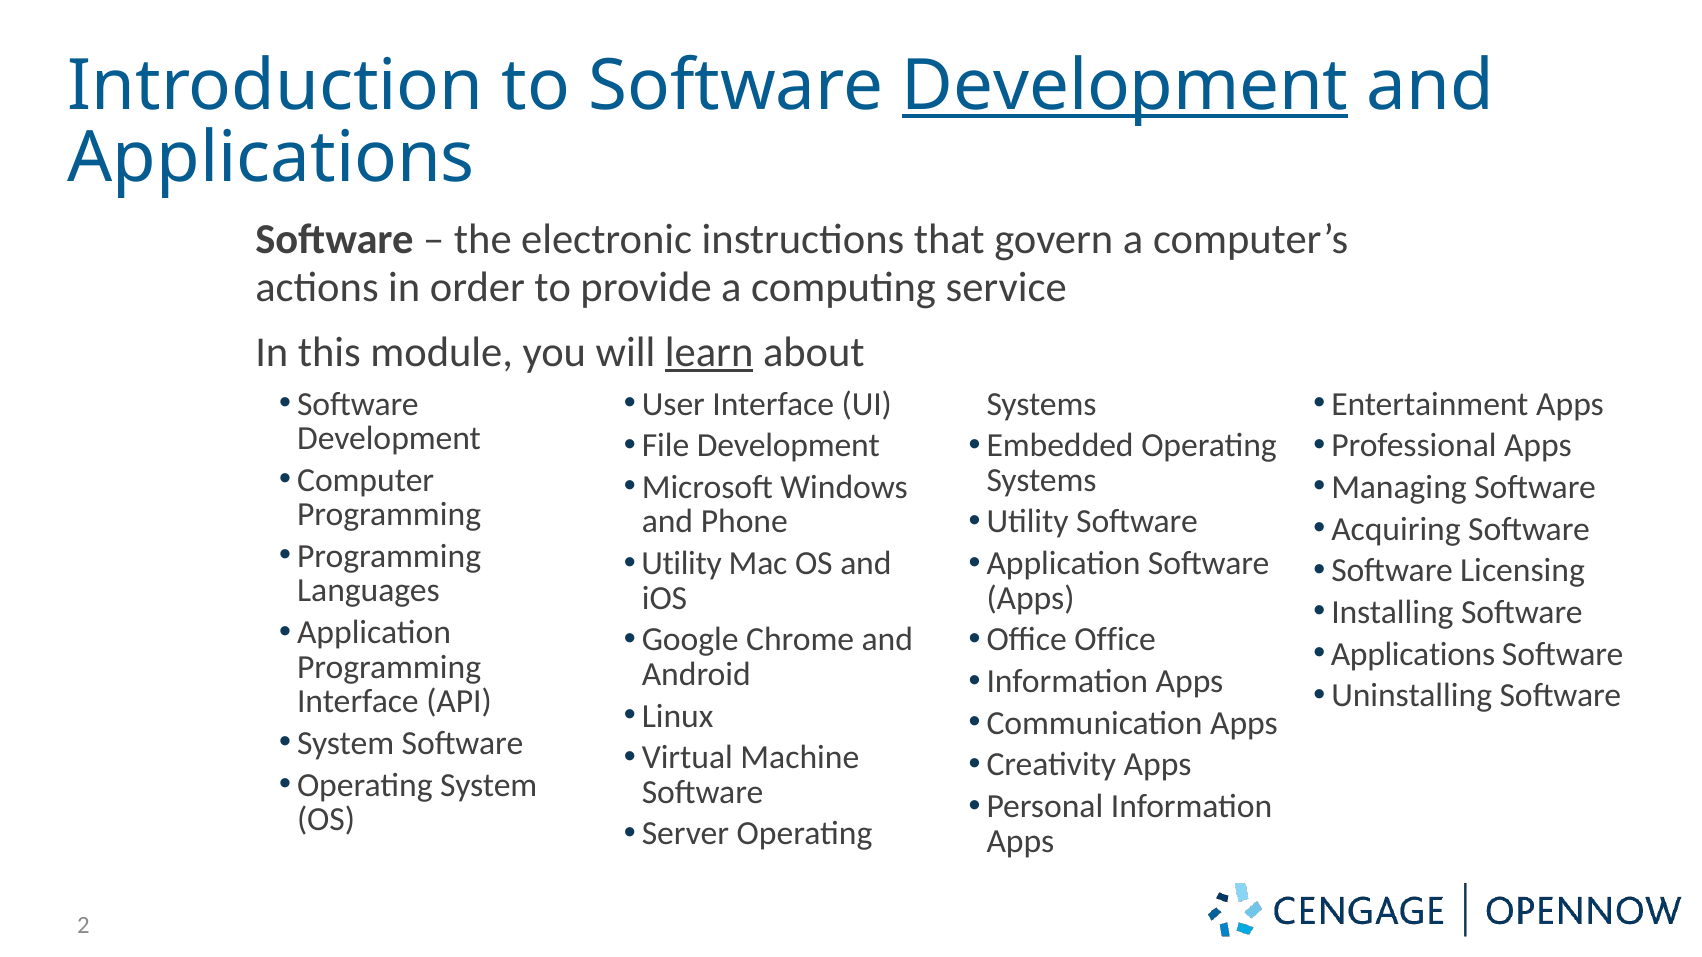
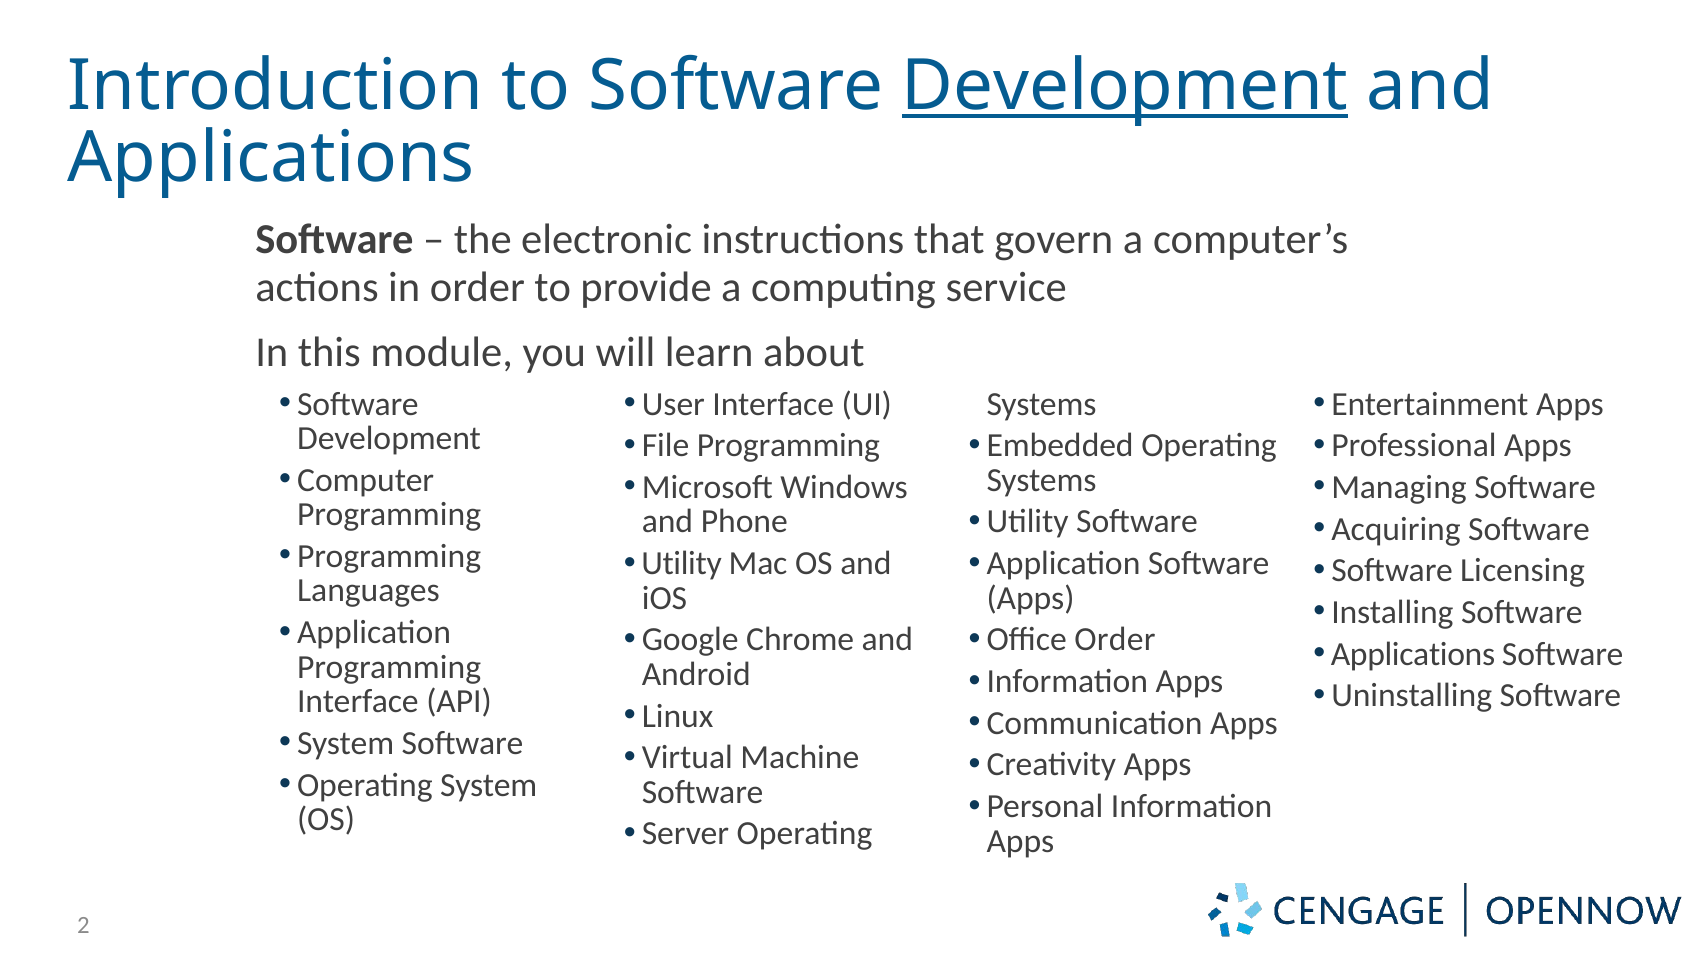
learn underline: present -> none
File Development: Development -> Programming
Office Office: Office -> Order
